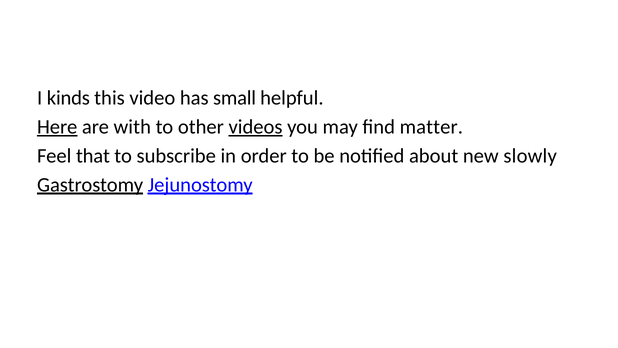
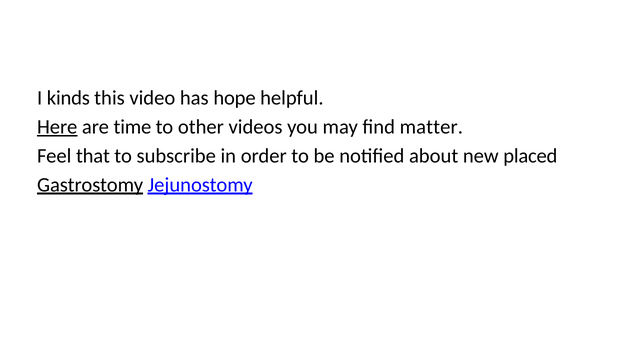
small: small -> hope
with: with -> time
videos underline: present -> none
slowly: slowly -> placed
